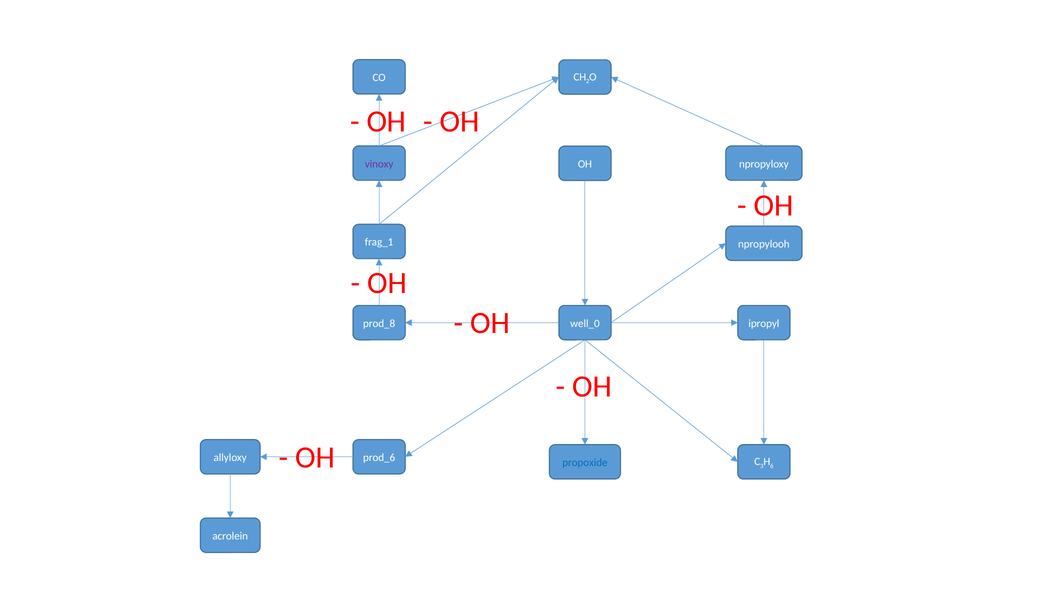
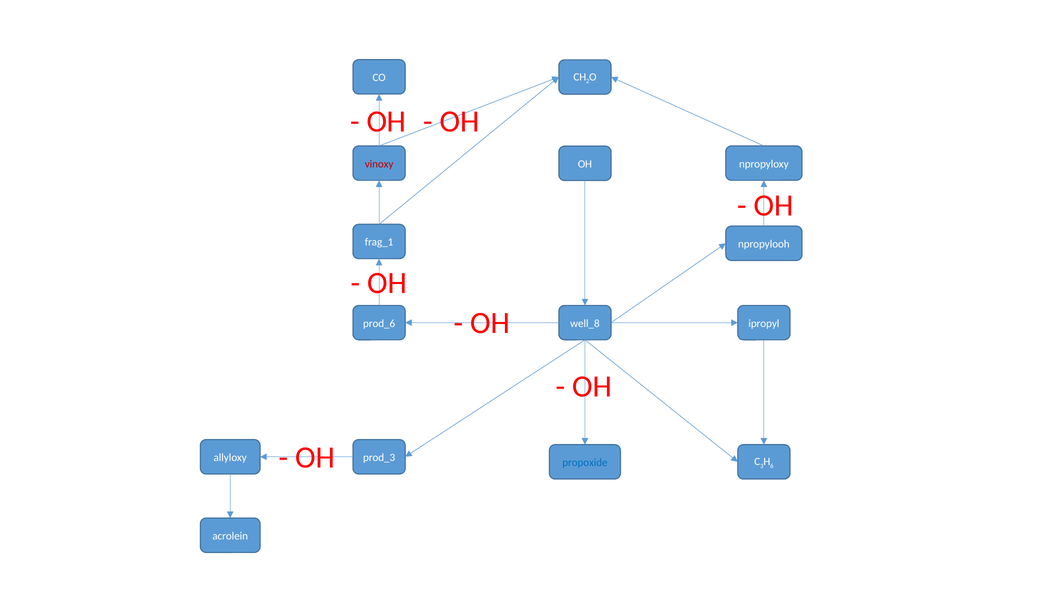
vinoxy colour: purple -> red
prod_8: prod_8 -> prod_6
well_0: well_0 -> well_8
prod_6: prod_6 -> prod_3
